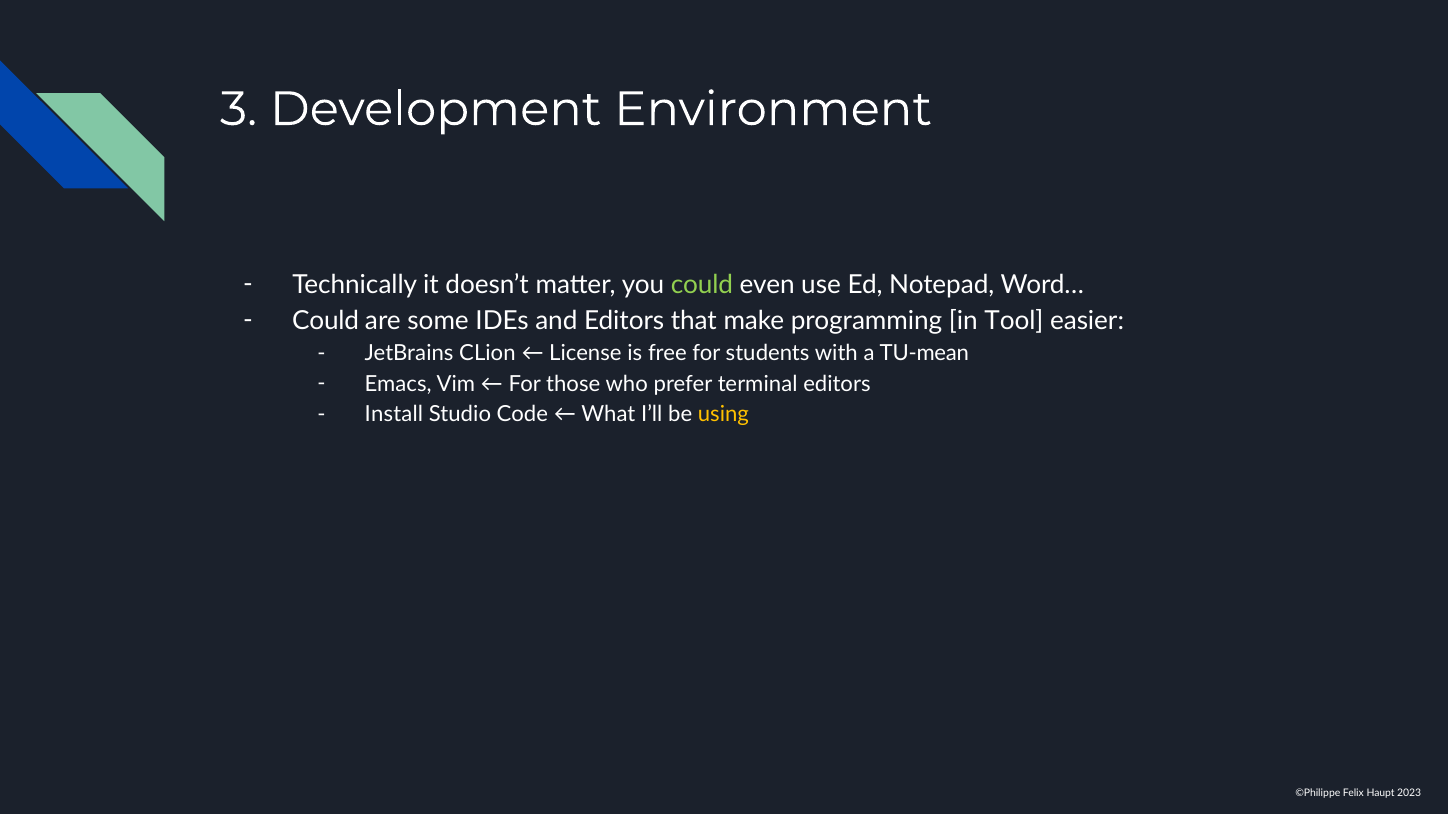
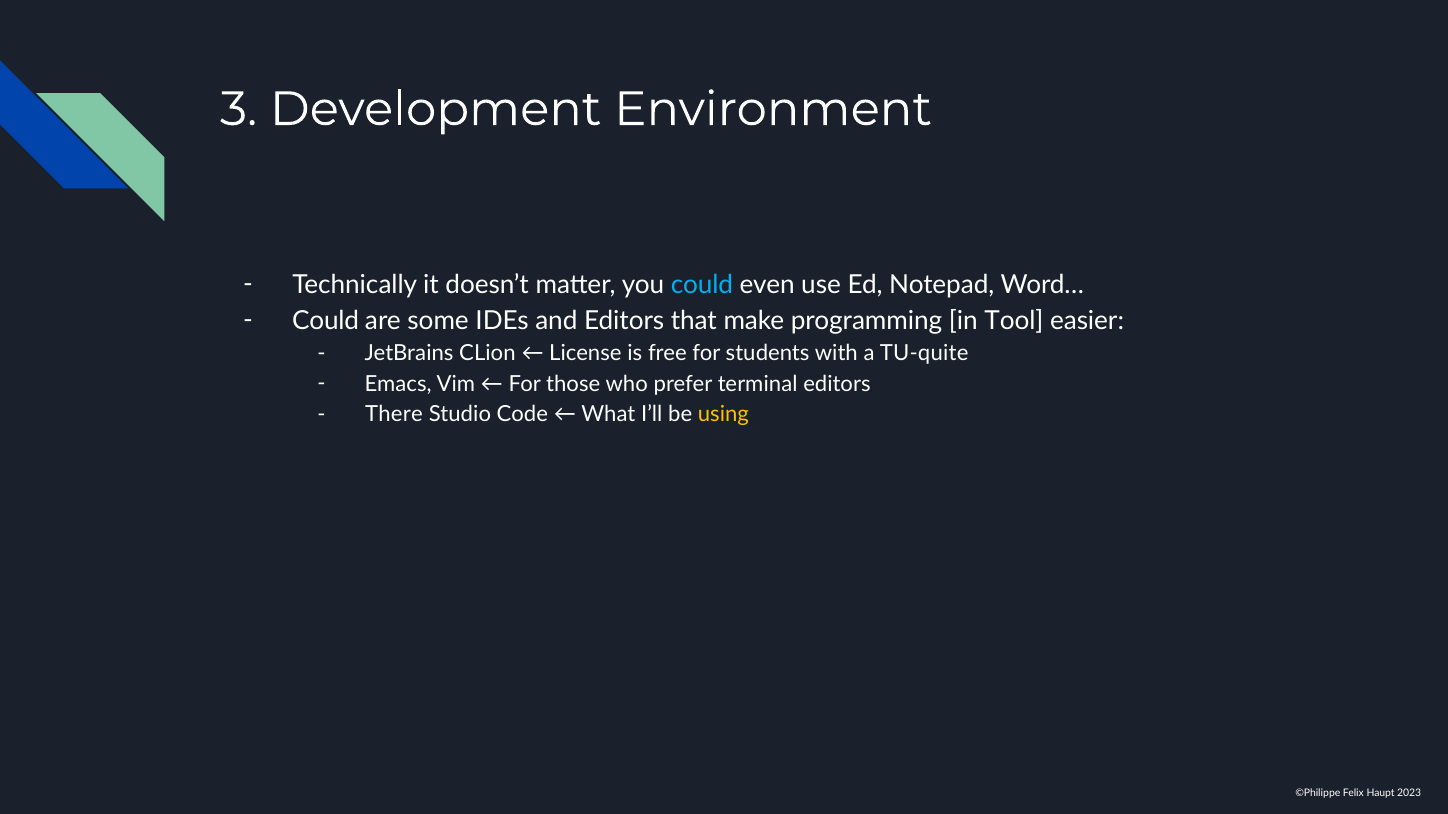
could at (702, 285) colour: light green -> light blue
TU-mean: TU-mean -> TU-quite
Install: Install -> There
